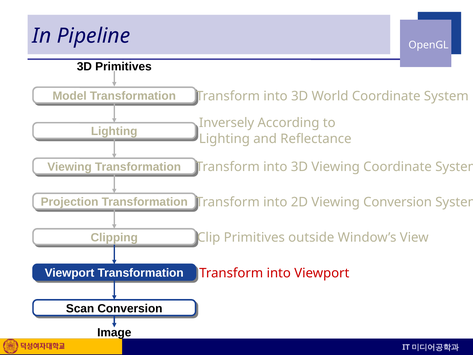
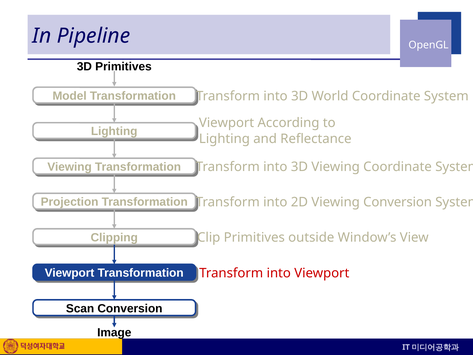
Inversely at (227, 123): Inversely -> Viewport
